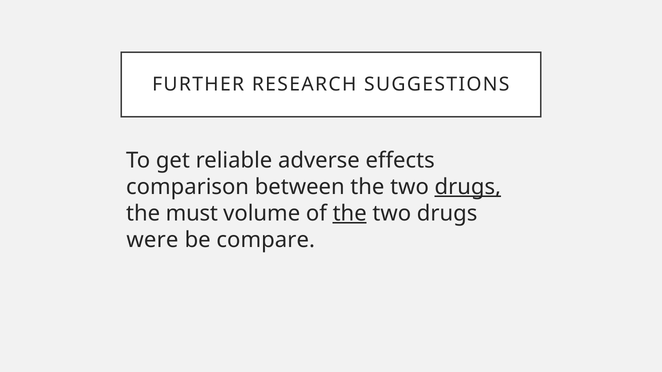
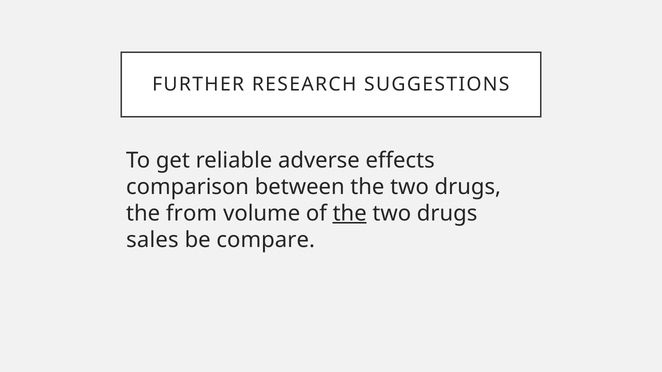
drugs at (468, 187) underline: present -> none
must: must -> from
were: were -> sales
